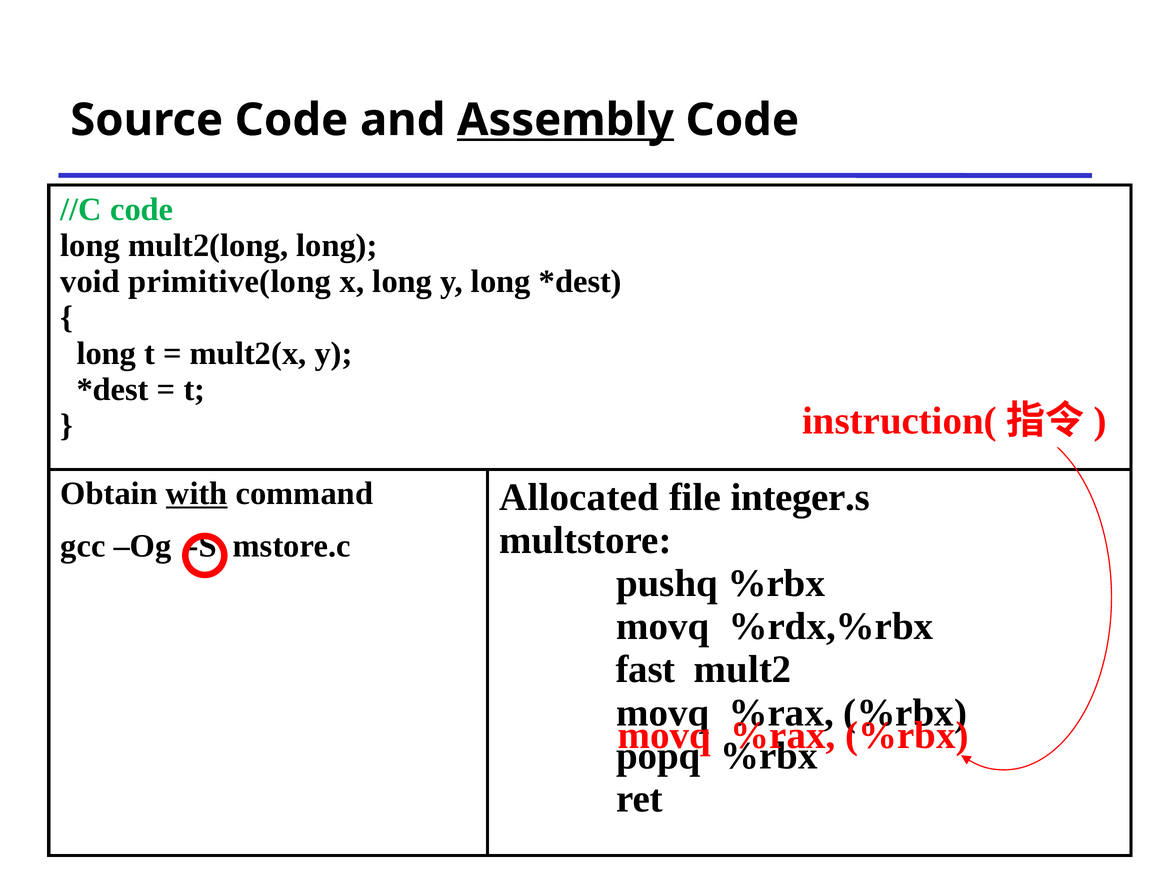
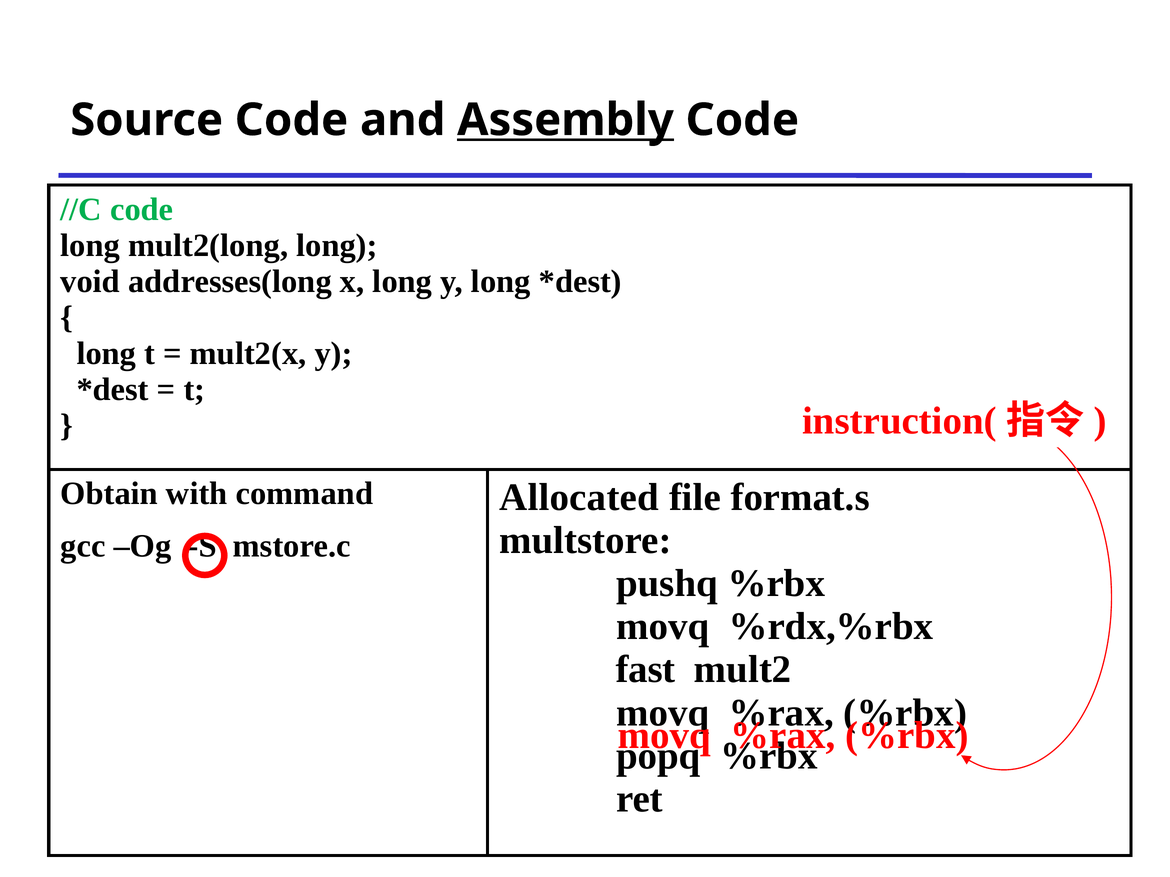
primitive(long: primitive(long -> addresses(long
with underline: present -> none
integer.s: integer.s -> format.s
